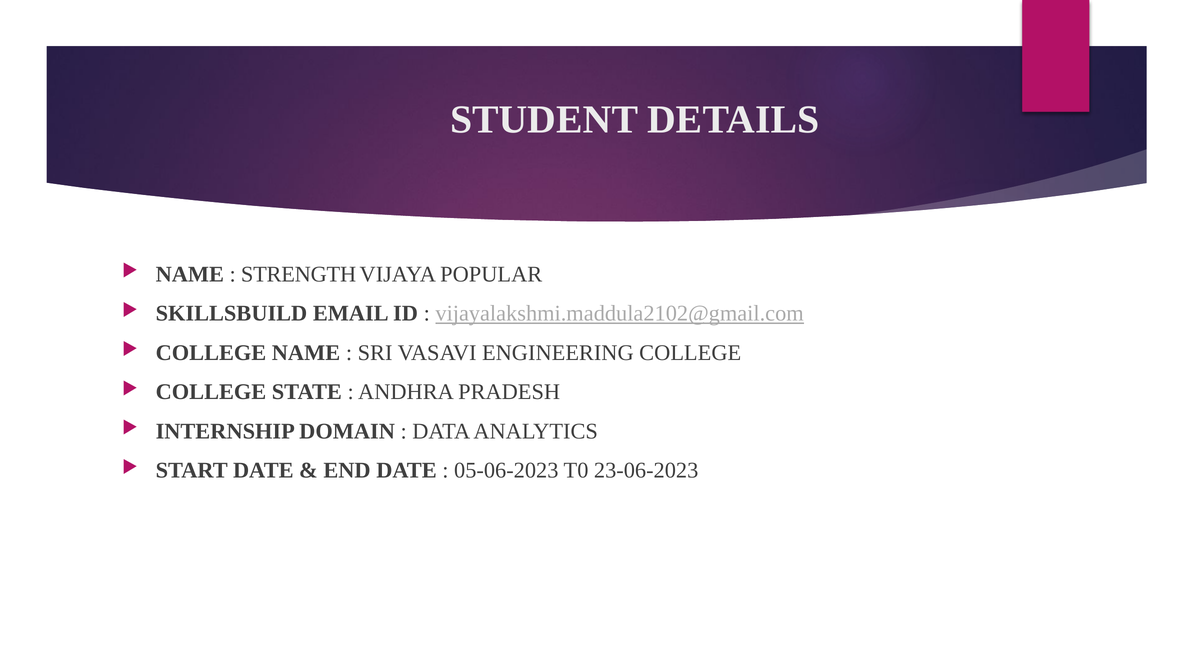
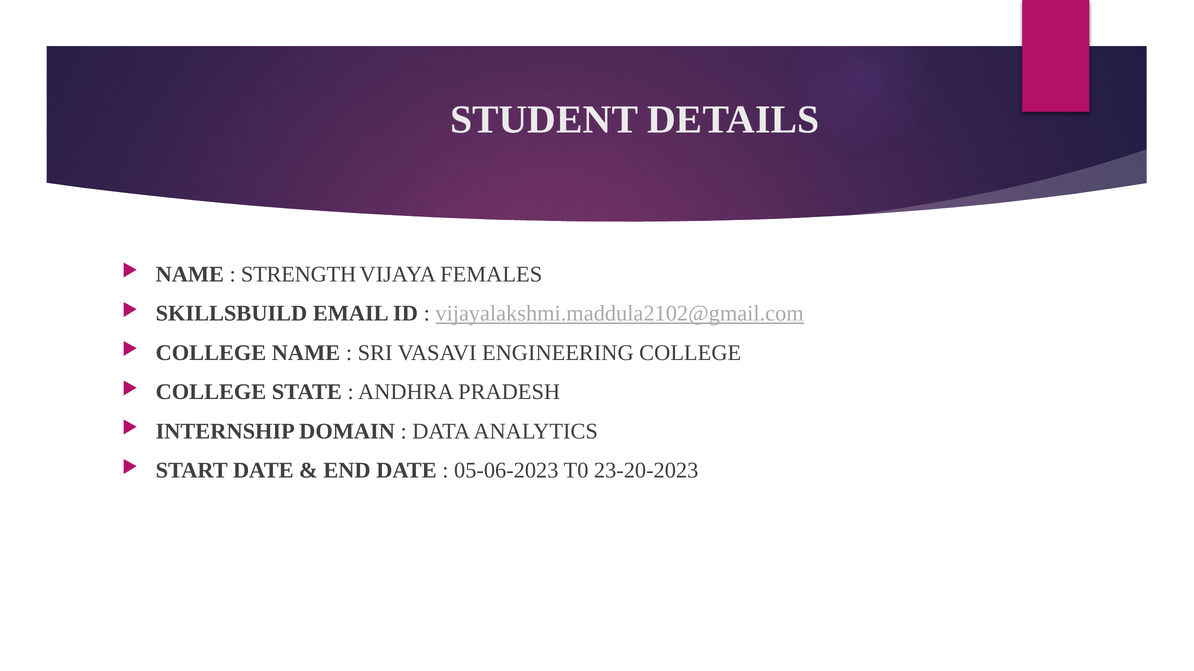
POPULAR: POPULAR -> FEMALES
23-06-2023: 23-06-2023 -> 23-20-2023
